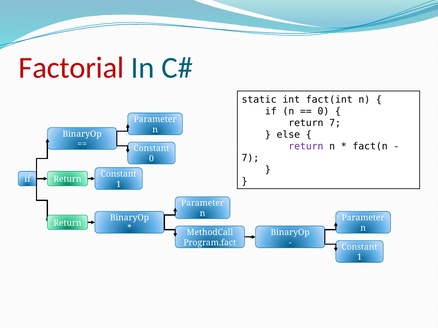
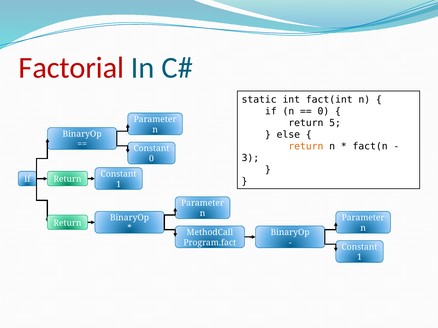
return 7: 7 -> 5
return at (306, 147) colour: purple -> orange
7 at (250, 158): 7 -> 3
